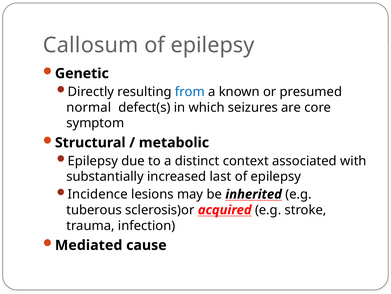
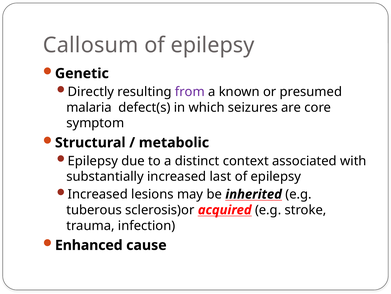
from colour: blue -> purple
normal: normal -> malaria
Incidence at (98, 194): Incidence -> Increased
Mediated: Mediated -> Enhanced
